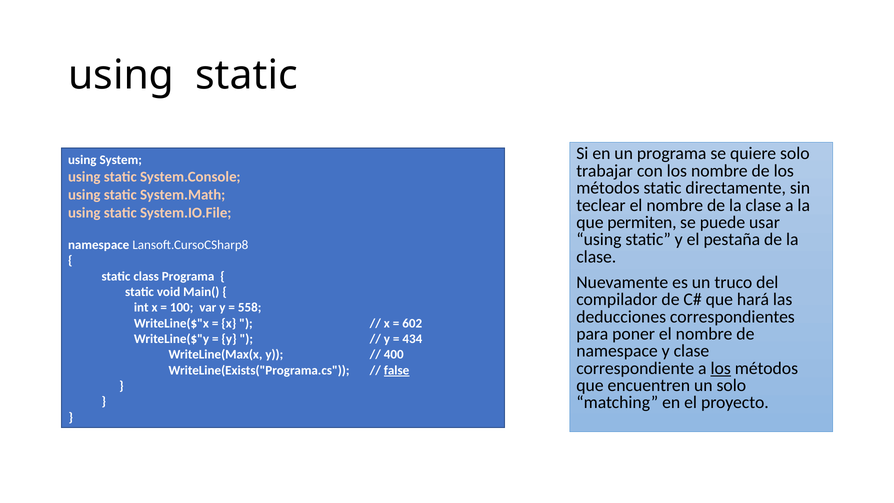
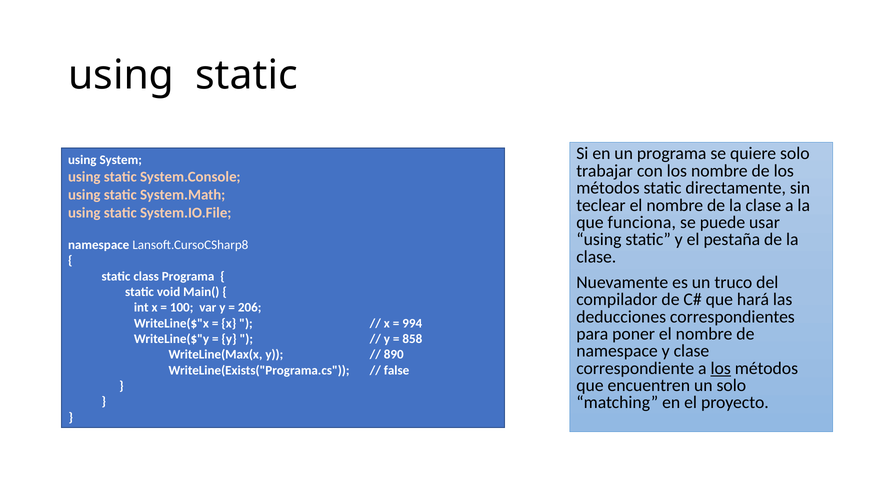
permiten: permiten -> funciona
558: 558 -> 206
602: 602 -> 994
434: 434 -> 858
400: 400 -> 890
false underline: present -> none
